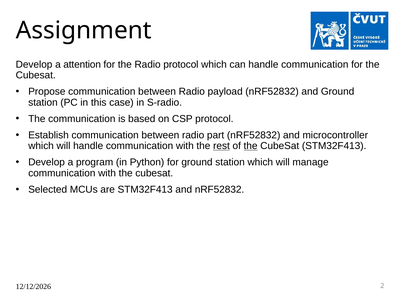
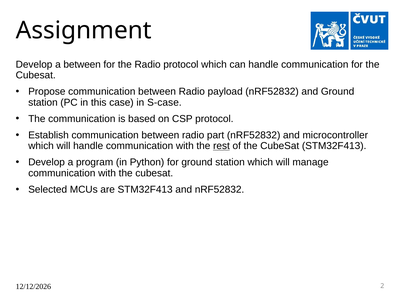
a attention: attention -> between
S-radio: S-radio -> S-case
the at (251, 146) underline: present -> none
